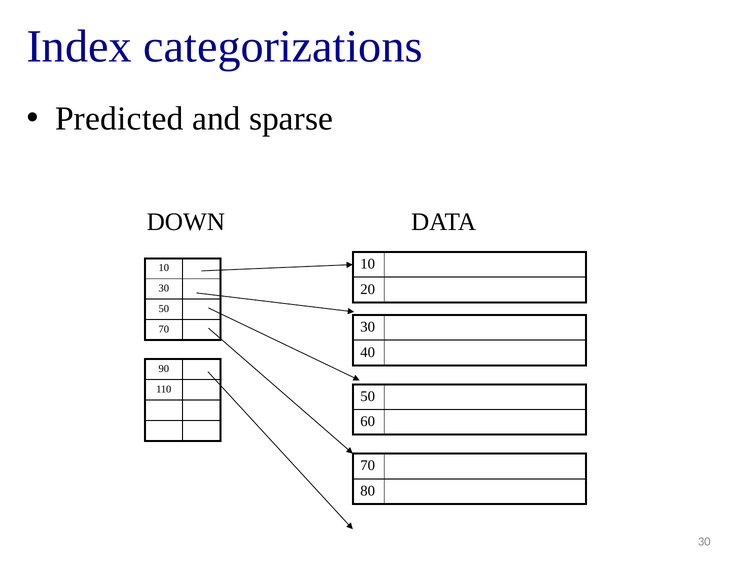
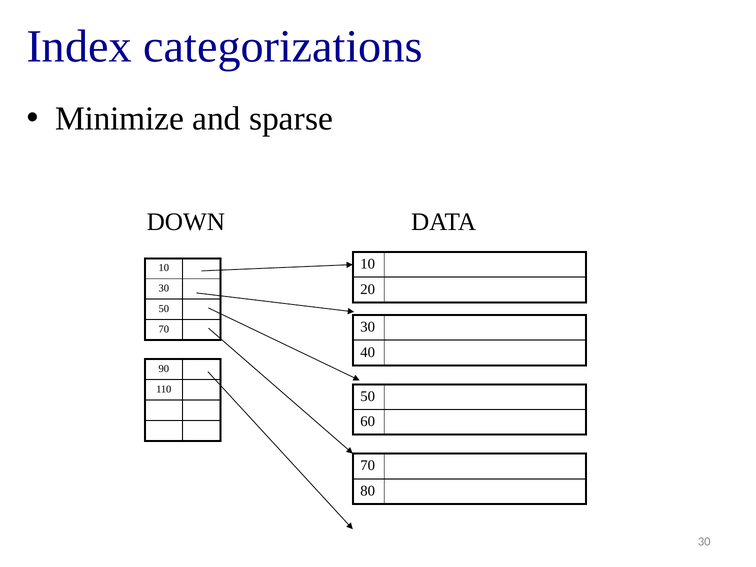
Predicted: Predicted -> Minimize
